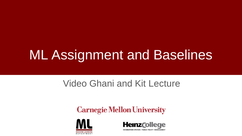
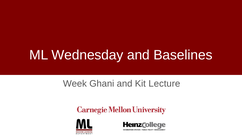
Assignment: Assignment -> Wednesday
Video: Video -> Week
